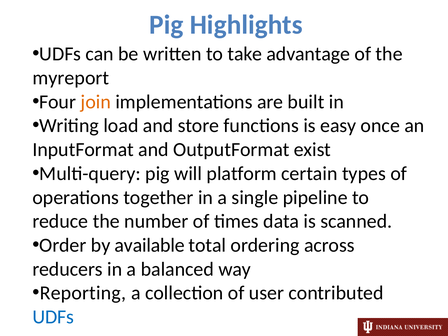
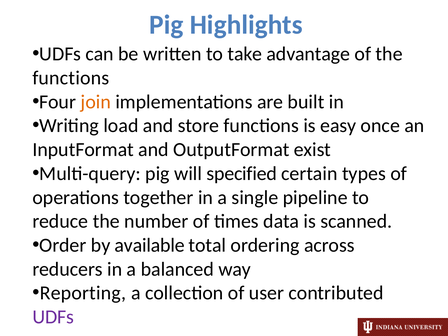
myreport at (71, 78): myreport -> functions
platform: platform -> specified
UDFs at (53, 317) colour: blue -> purple
